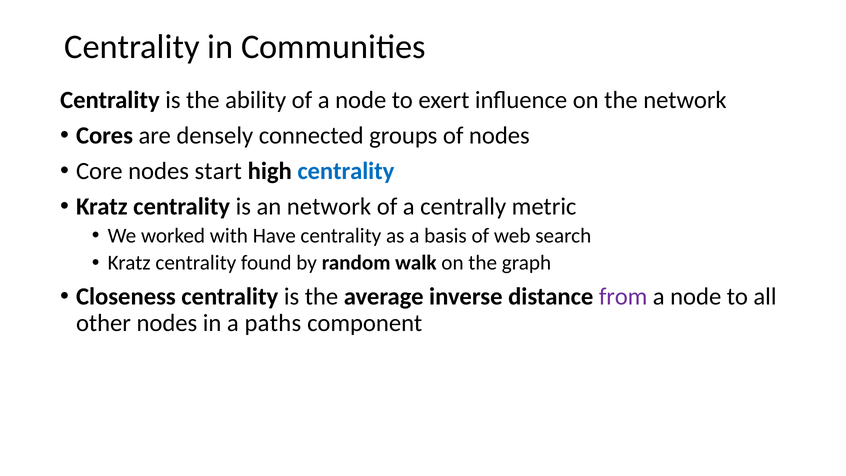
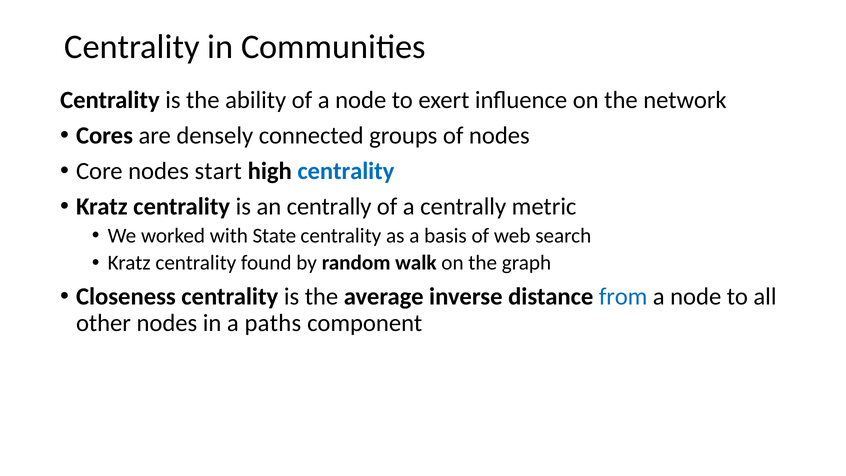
an network: network -> centrally
Have: Have -> State
from colour: purple -> blue
